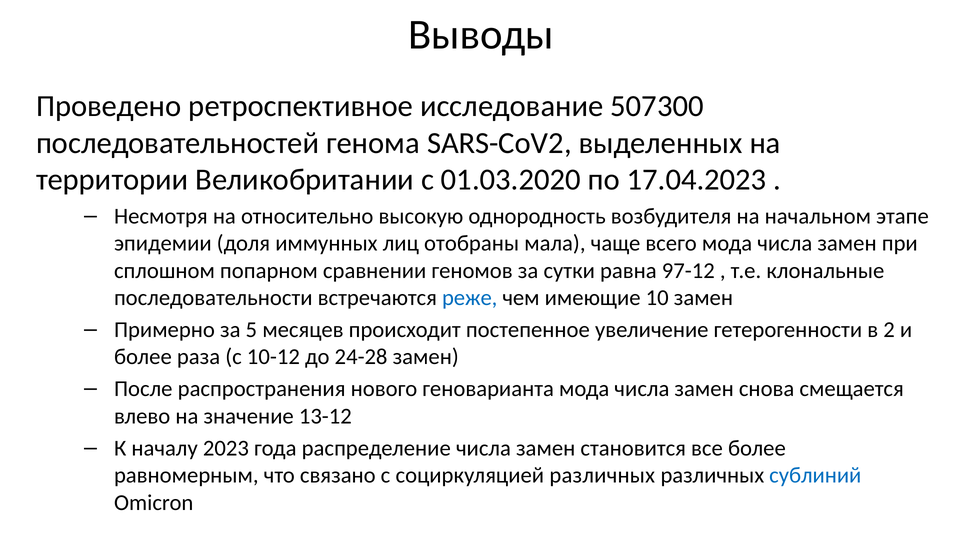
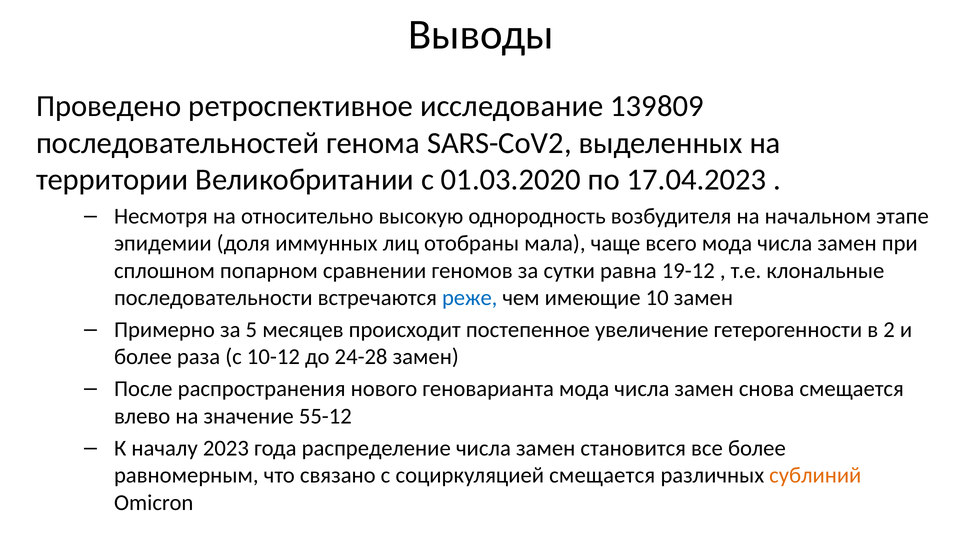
507300: 507300 -> 139809
97-12: 97-12 -> 19-12
13-12: 13-12 -> 55-12
социркуляцией различных: различных -> смещается
сублиний colour: blue -> orange
